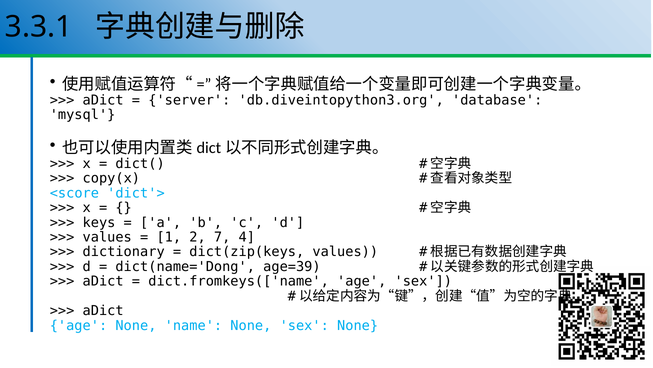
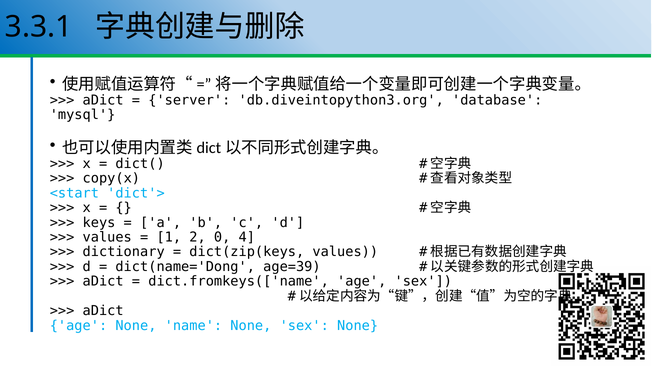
<score: <score -> <start
7: 7 -> 0
